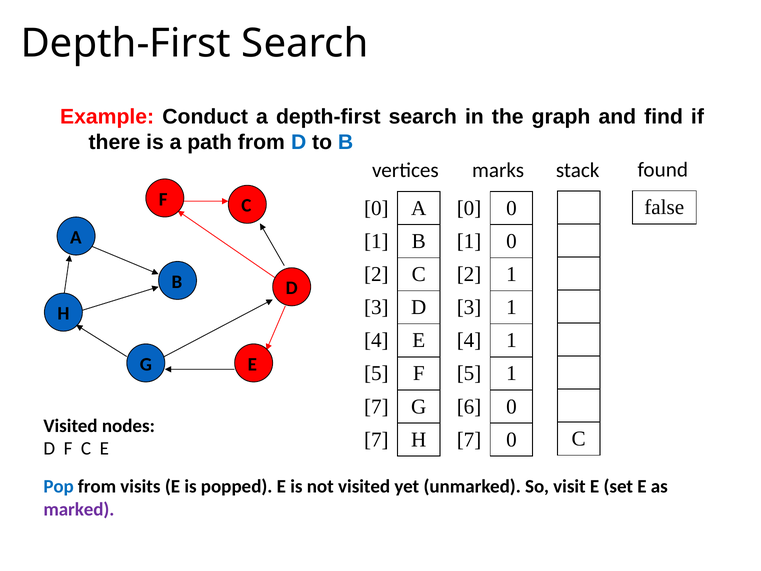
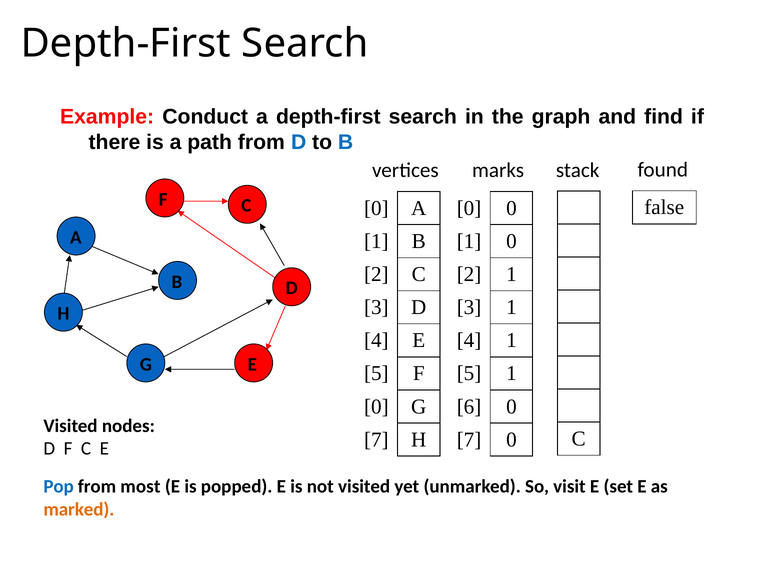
7 at (376, 406): 7 -> 0
visits: visits -> most
marked colour: purple -> orange
